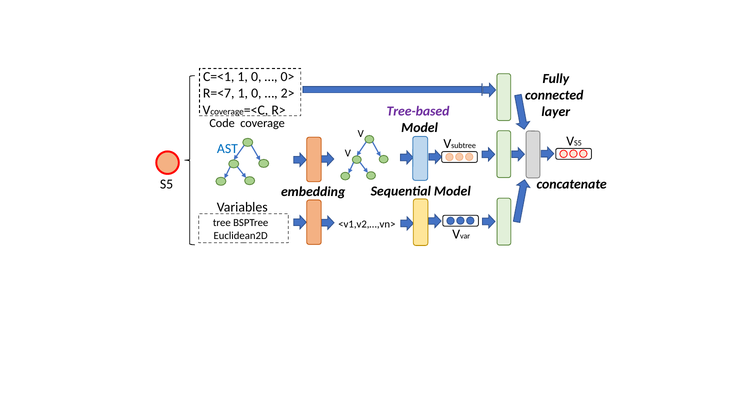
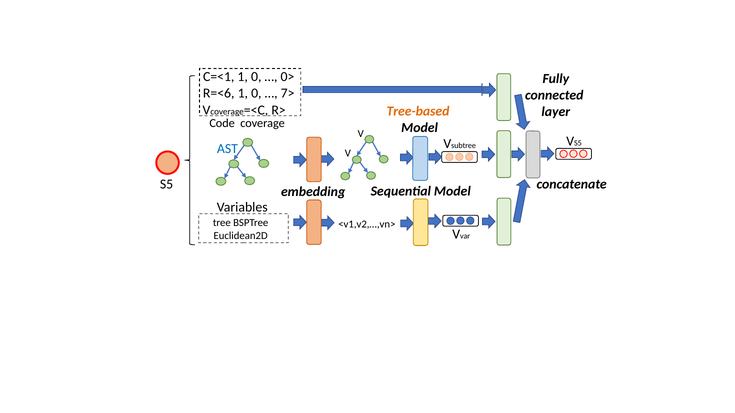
R=<7: R=<7 -> R=<6
2>: 2> -> 7>
Tree-based colour: purple -> orange
